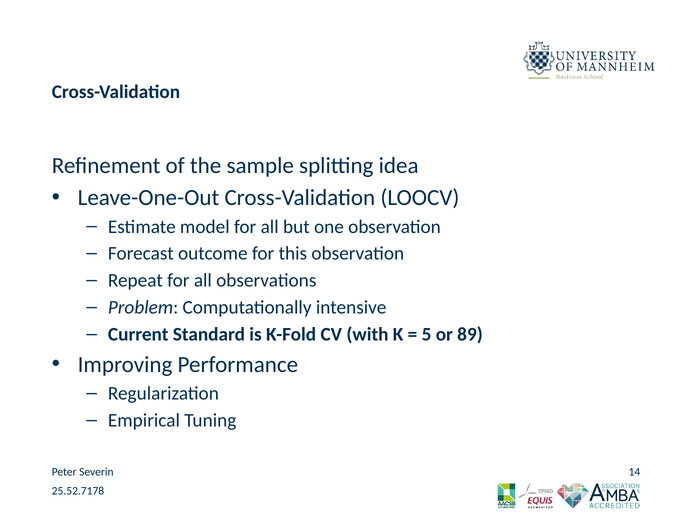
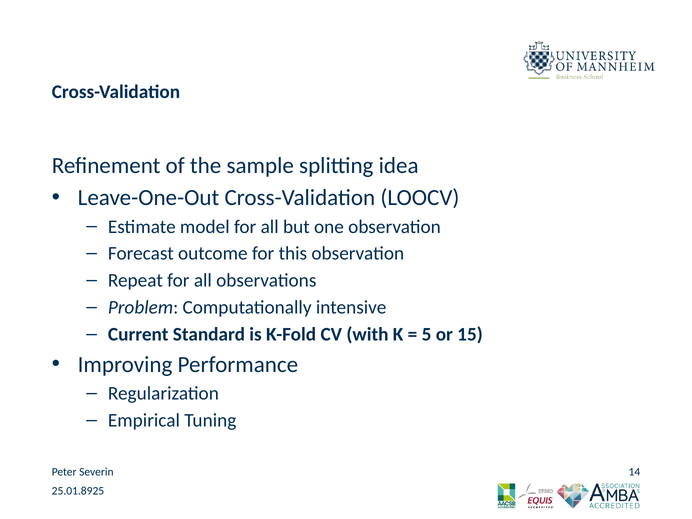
89: 89 -> 15
25.52.7178: 25.52.7178 -> 25.01.8925
